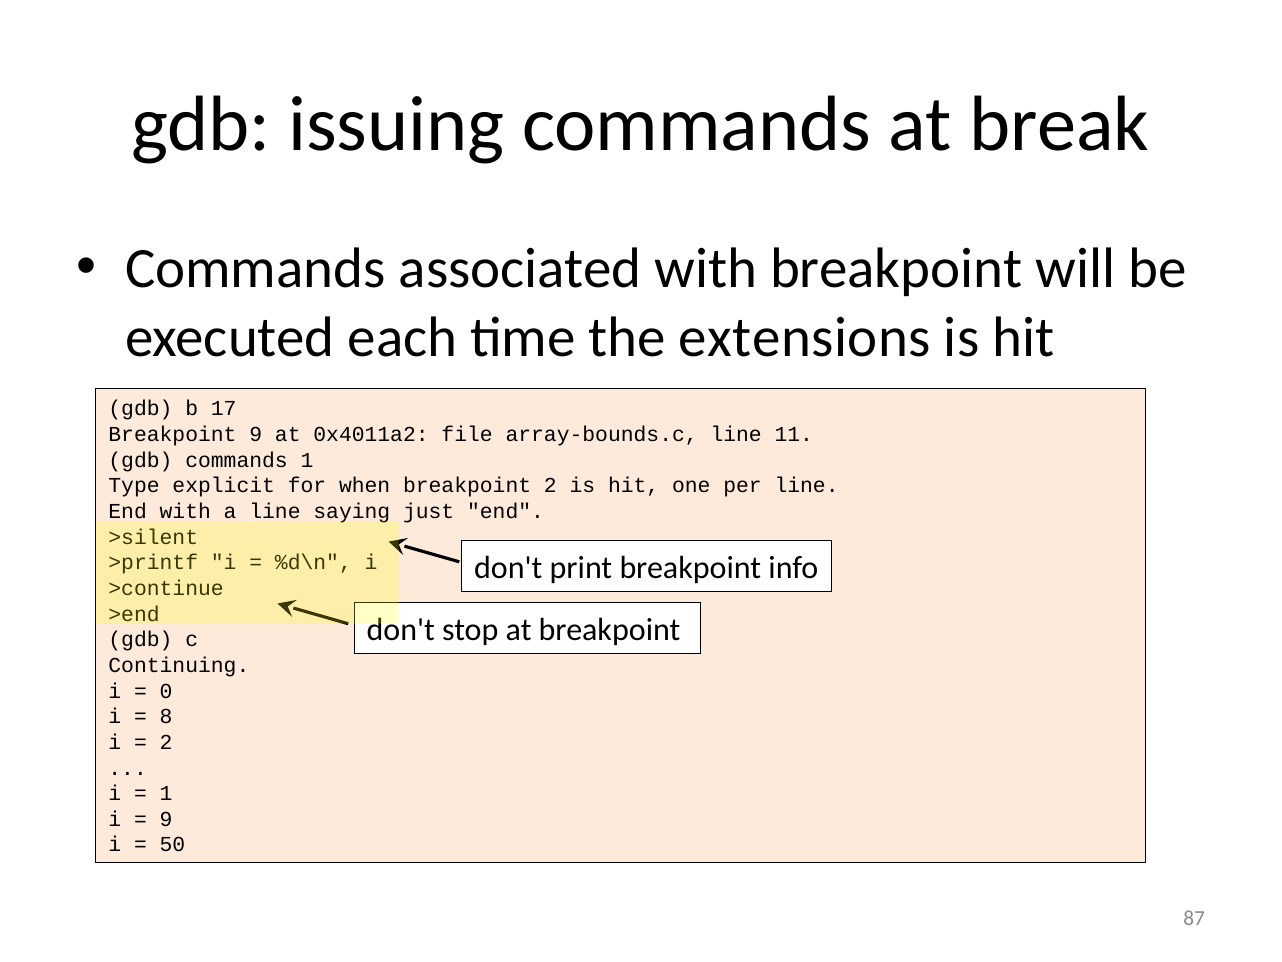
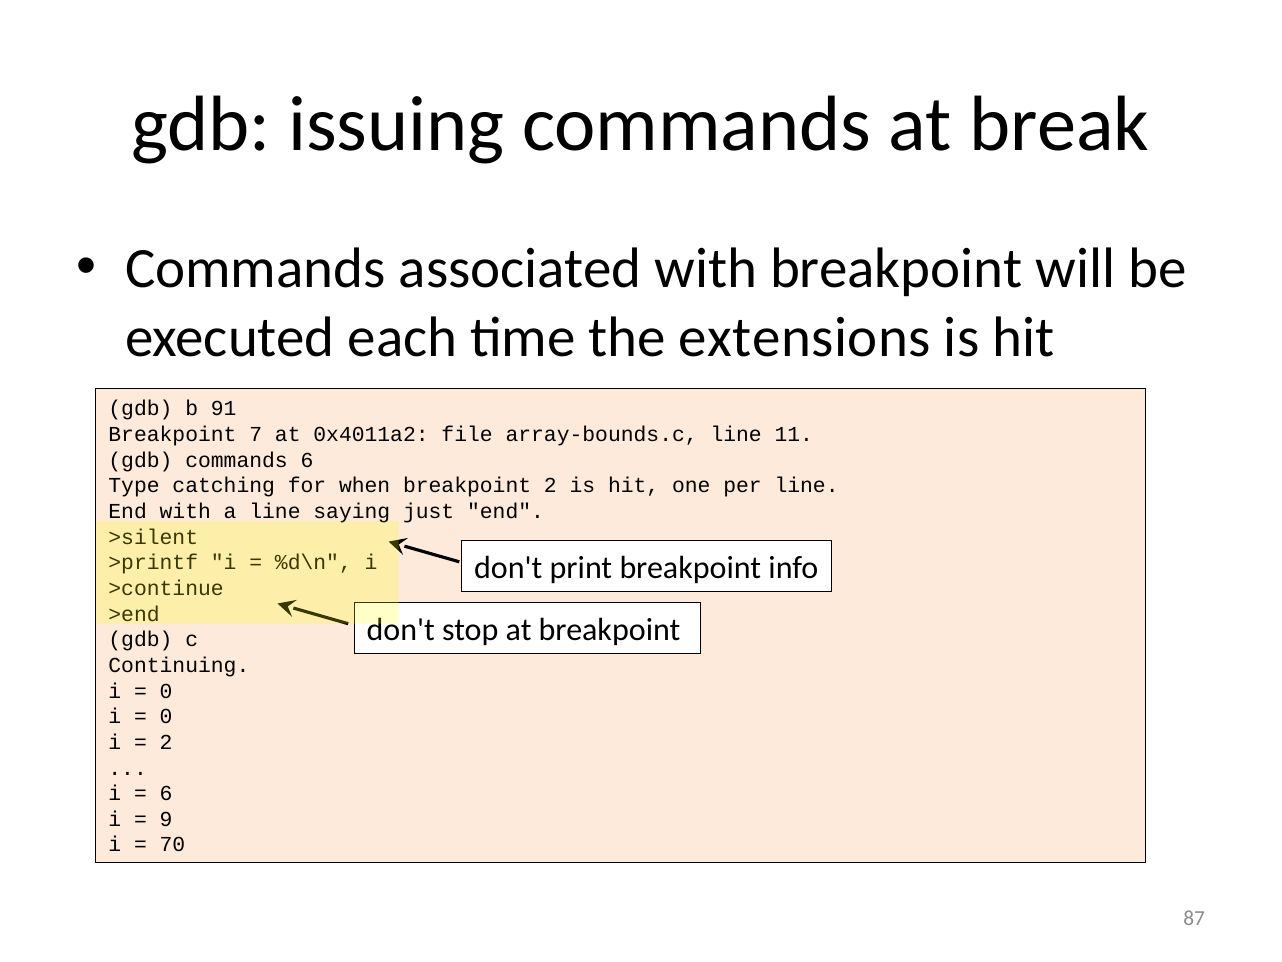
17: 17 -> 91
Breakpoint 9: 9 -> 7
commands 1: 1 -> 6
explicit: explicit -> catching
8 at (166, 716): 8 -> 0
1 at (166, 793): 1 -> 6
50: 50 -> 70
